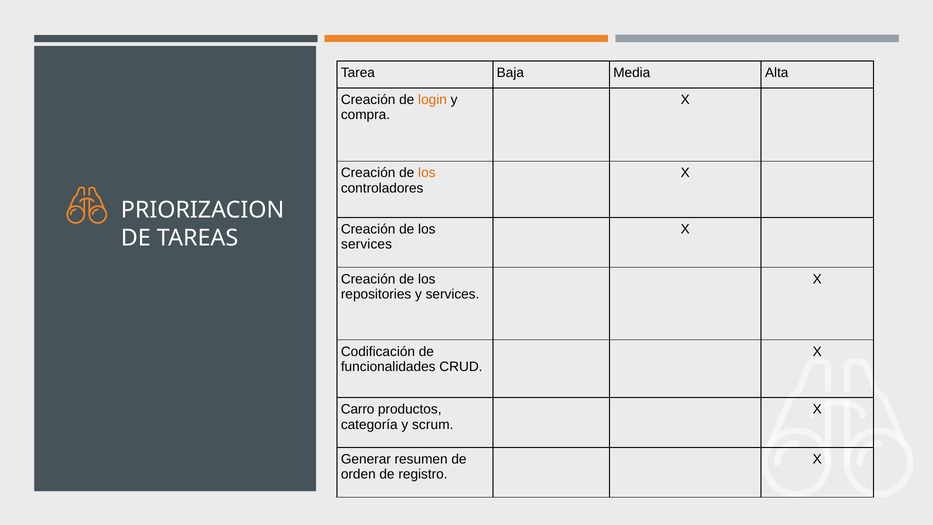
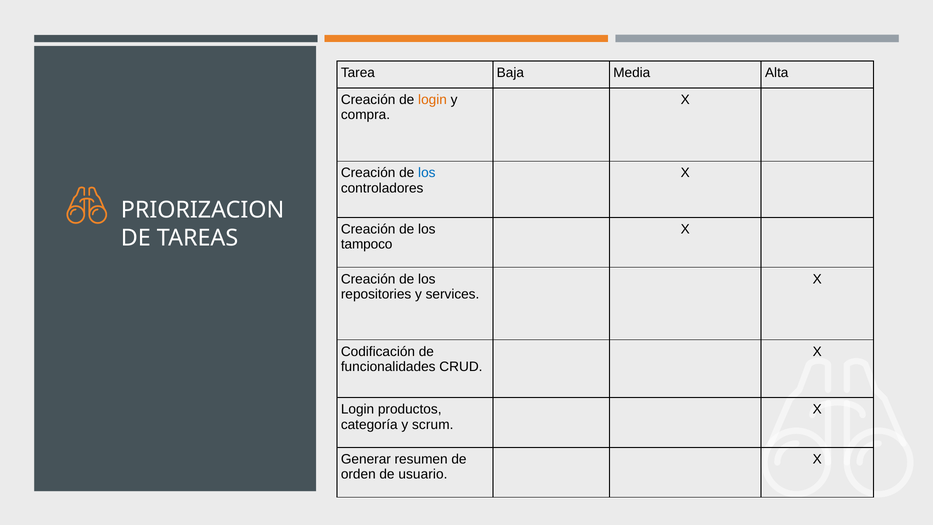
los at (427, 173) colour: orange -> blue
services at (367, 244): services -> tampoco
Carro at (358, 409): Carro -> Login
registro: registro -> usuario
